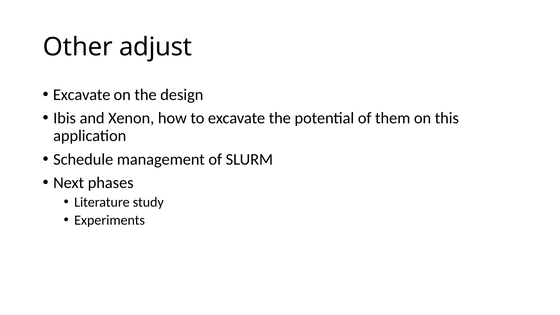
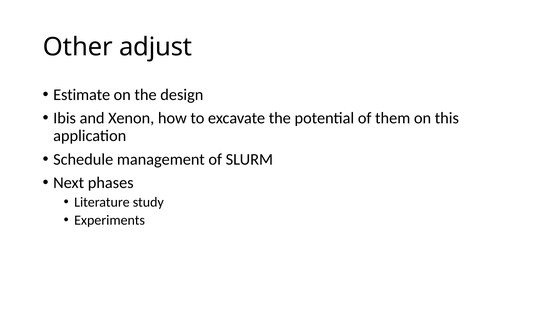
Excavate at (82, 95): Excavate -> Estimate
